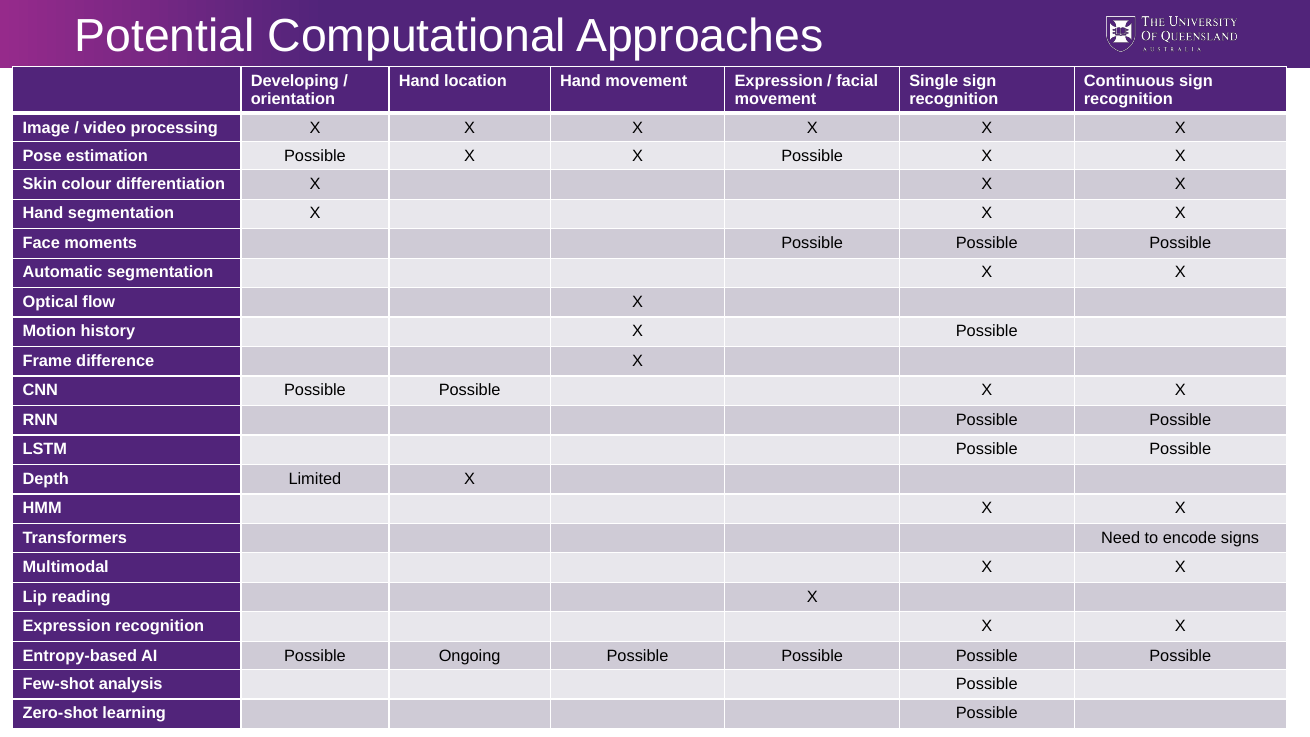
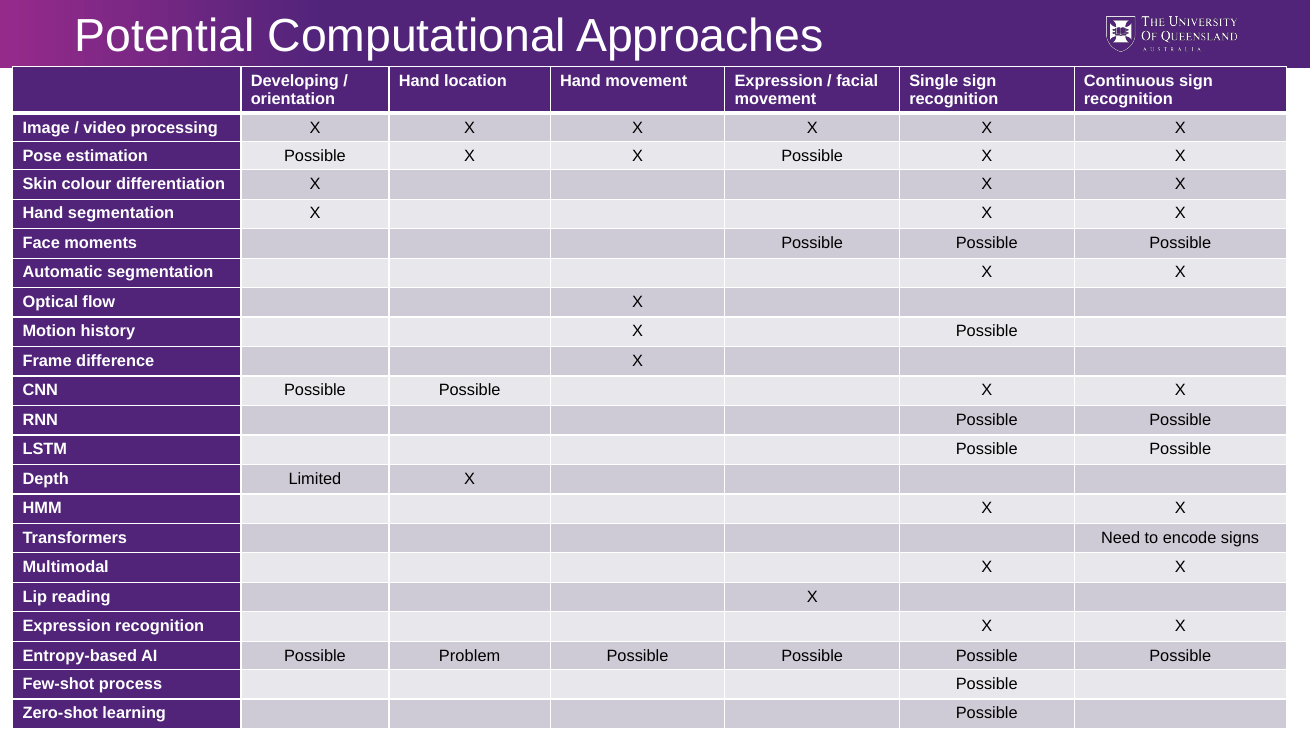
Ongoing: Ongoing -> Problem
analysis: analysis -> process
